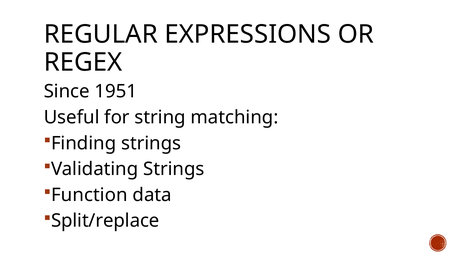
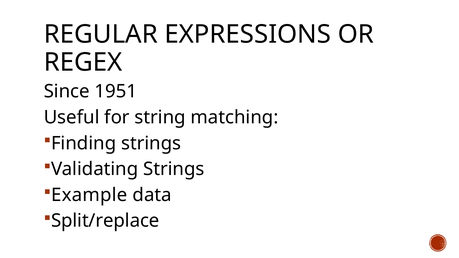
Function: Function -> Example
